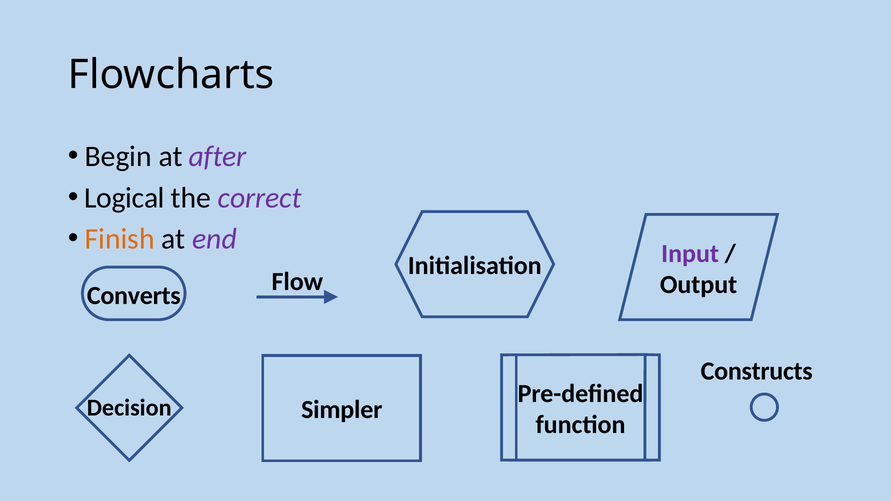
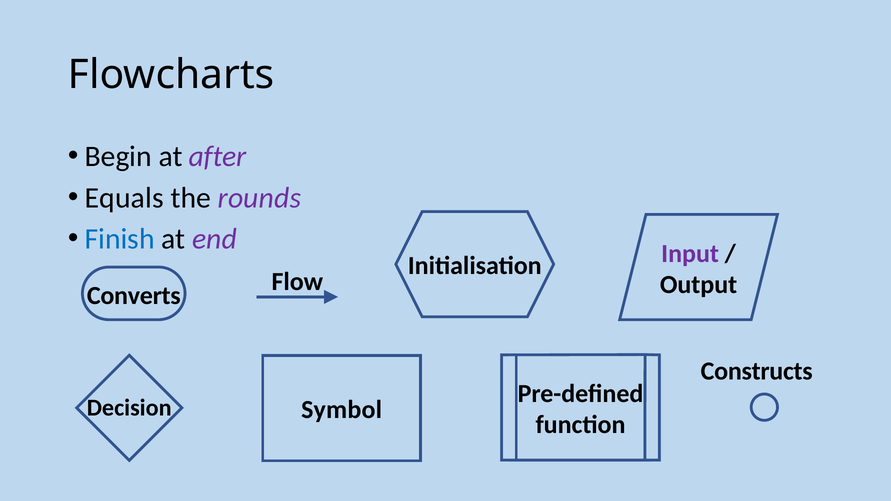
Logical: Logical -> Equals
correct: correct -> rounds
Finish colour: orange -> blue
Simpler: Simpler -> Symbol
